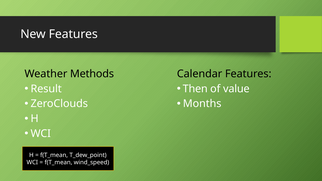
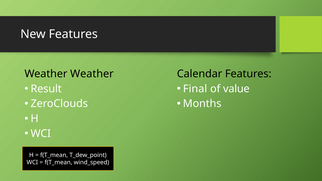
Weather Methods: Methods -> Weather
Then: Then -> Final
